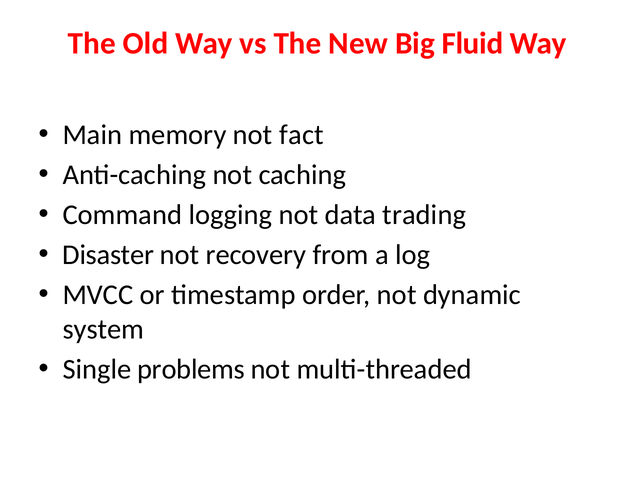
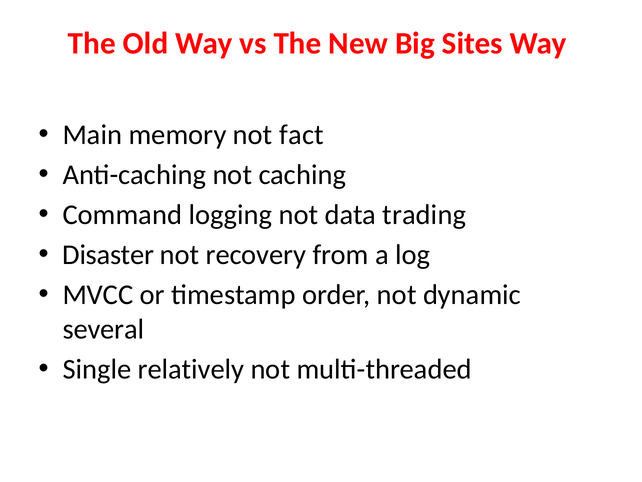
Fluid: Fluid -> Sites
system: system -> several
problems: problems -> relatively
